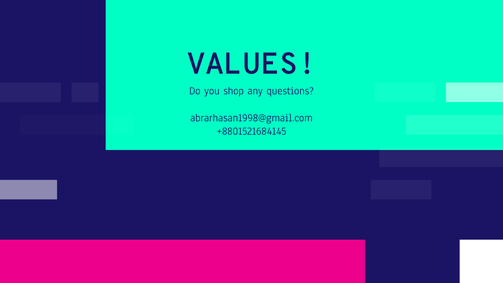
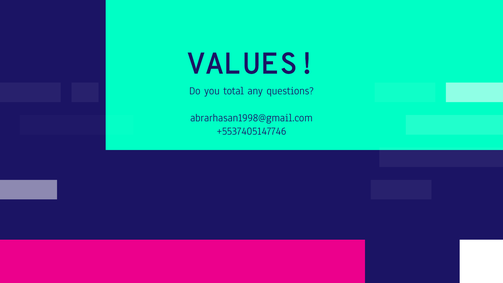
shop: shop -> total
+8801521684145: +8801521684145 -> +5537405147746
